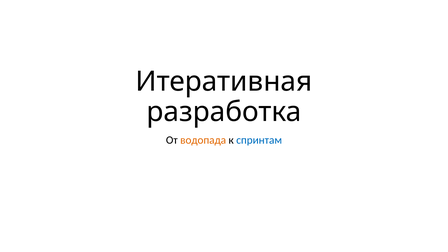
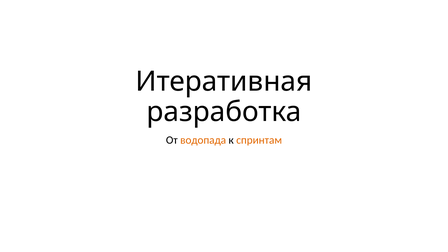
спринтам colour: blue -> orange
